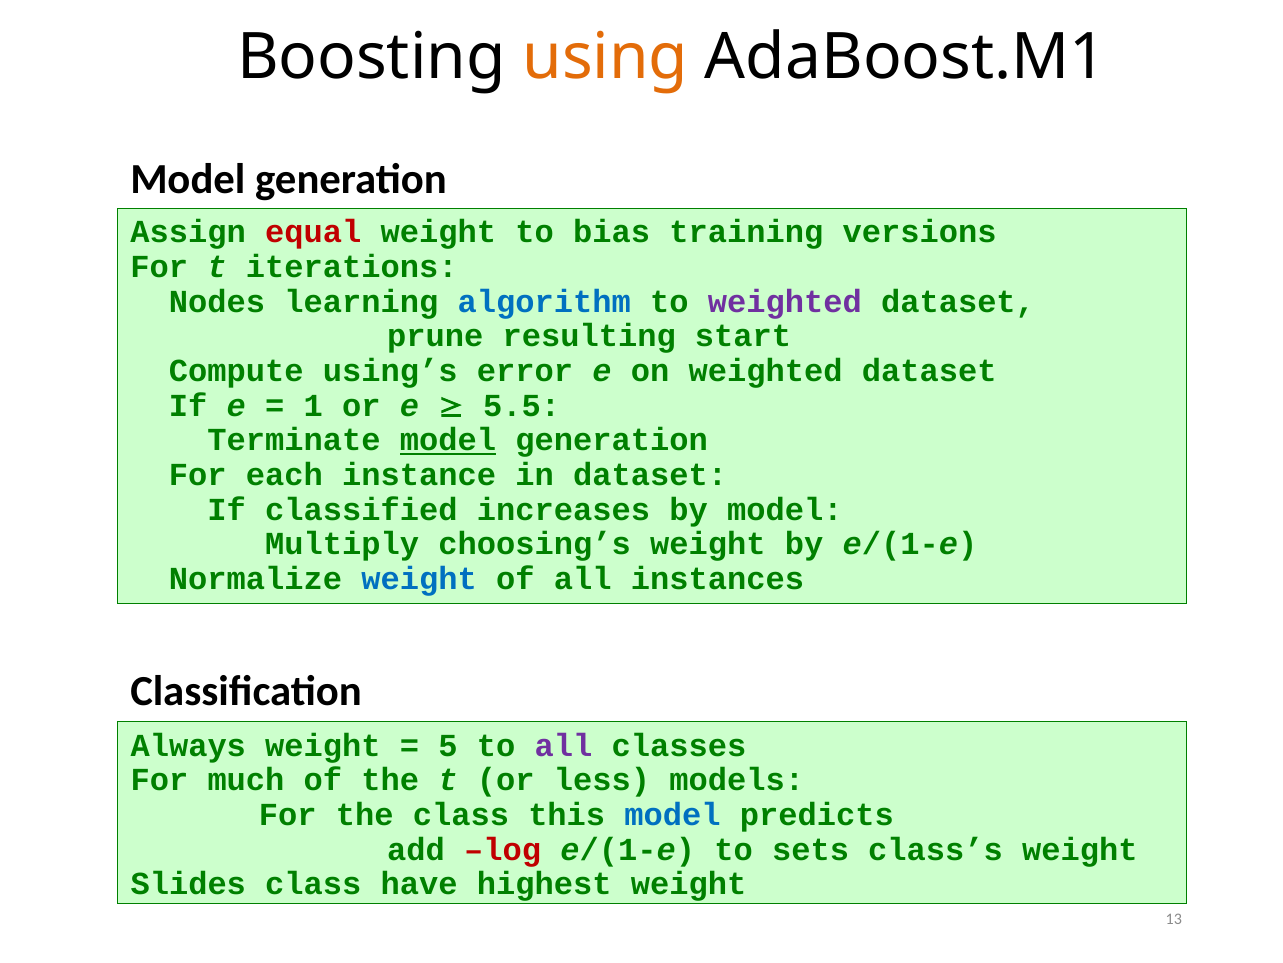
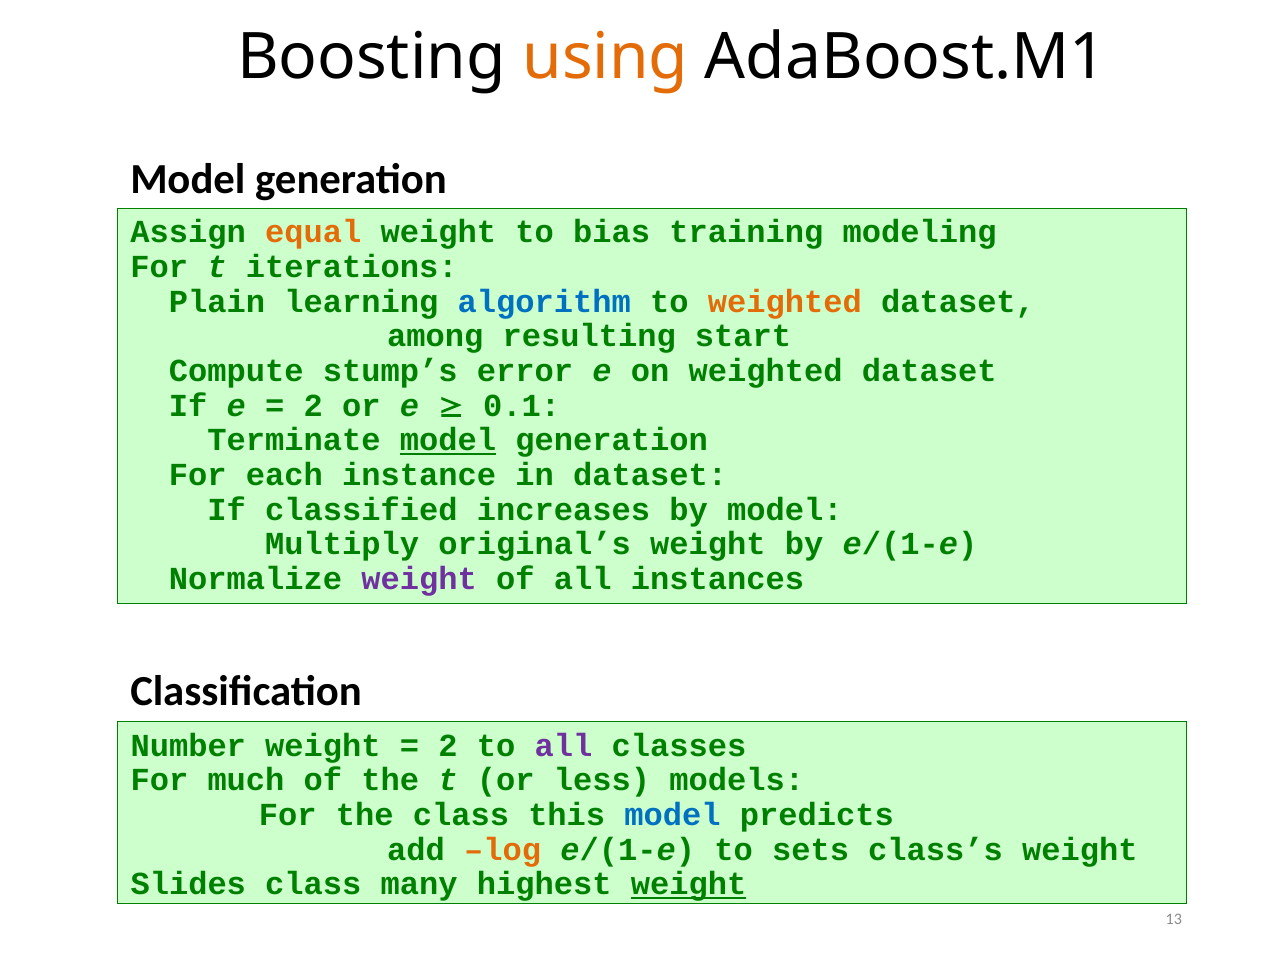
equal colour: red -> orange
versions: versions -> modeling
Nodes: Nodes -> Plain
weighted at (785, 301) colour: purple -> orange
prune: prune -> among
using’s: using’s -> stump’s
1 at (313, 405): 1 -> 2
5.5: 5.5 -> 0.1
choosing’s: choosing’s -> original’s
weight at (419, 579) colour: blue -> purple
Always: Always -> Number
5 at (448, 745): 5 -> 2
log colour: red -> orange
have: have -> many
weight at (689, 884) underline: none -> present
